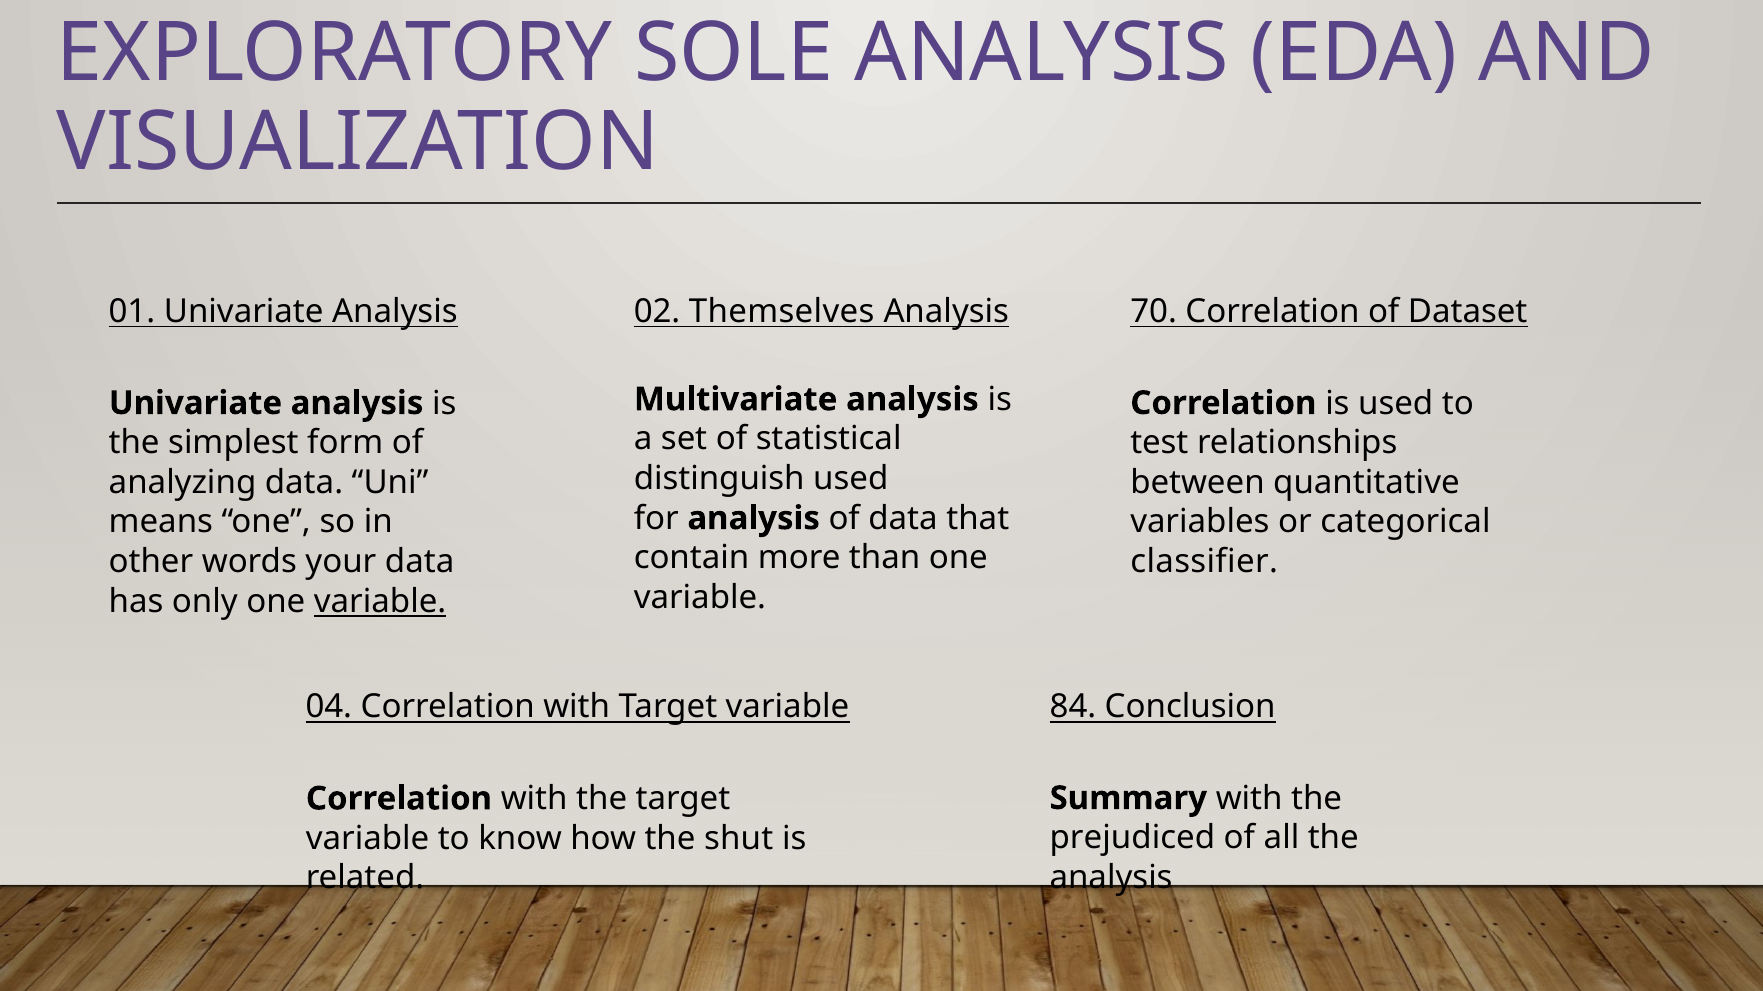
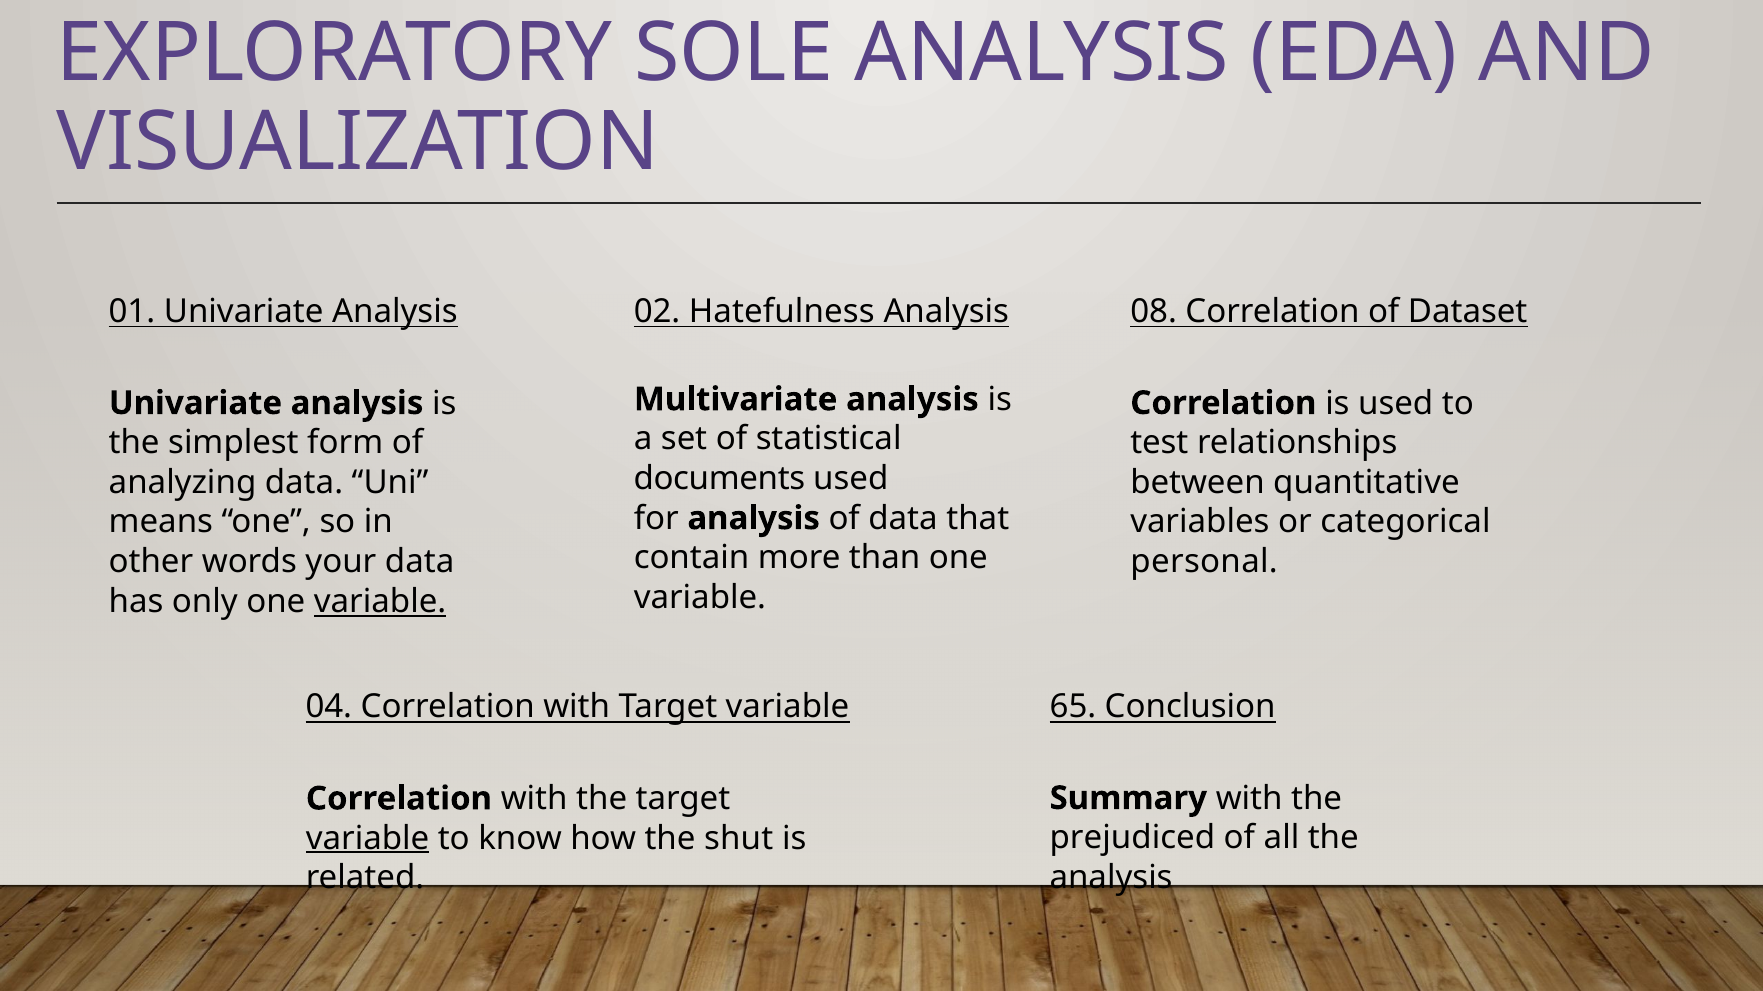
Themselves: Themselves -> Hatefulness
70: 70 -> 08
distinguish: distinguish -> documents
classifier: classifier -> personal
84: 84 -> 65
variable at (368, 839) underline: none -> present
